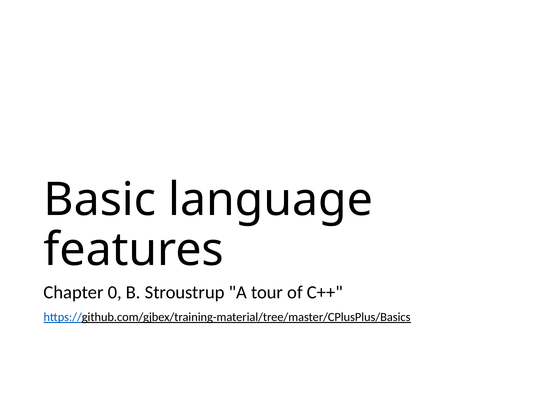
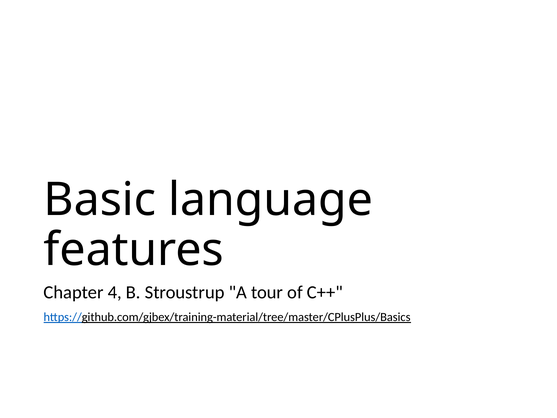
0: 0 -> 4
